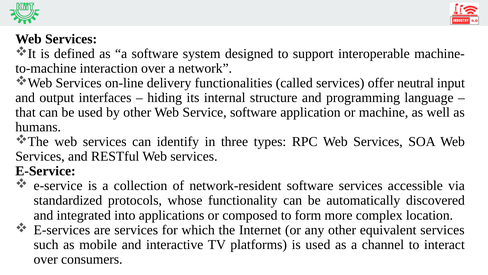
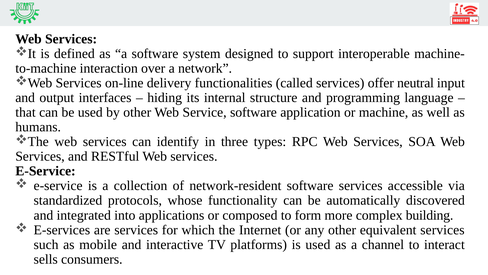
location: location -> building
over at (46, 259): over -> sells
